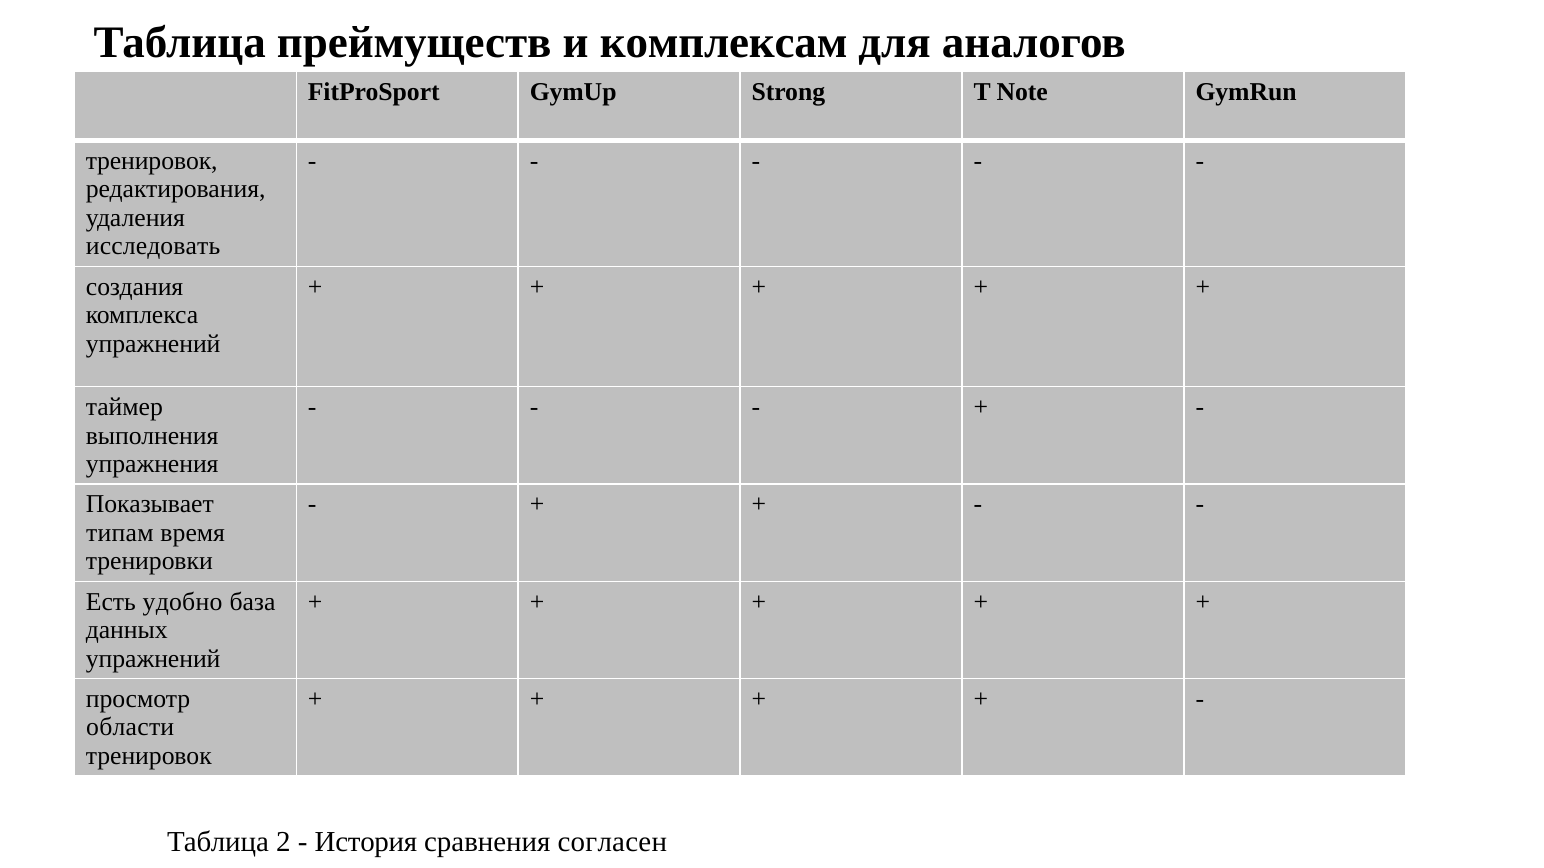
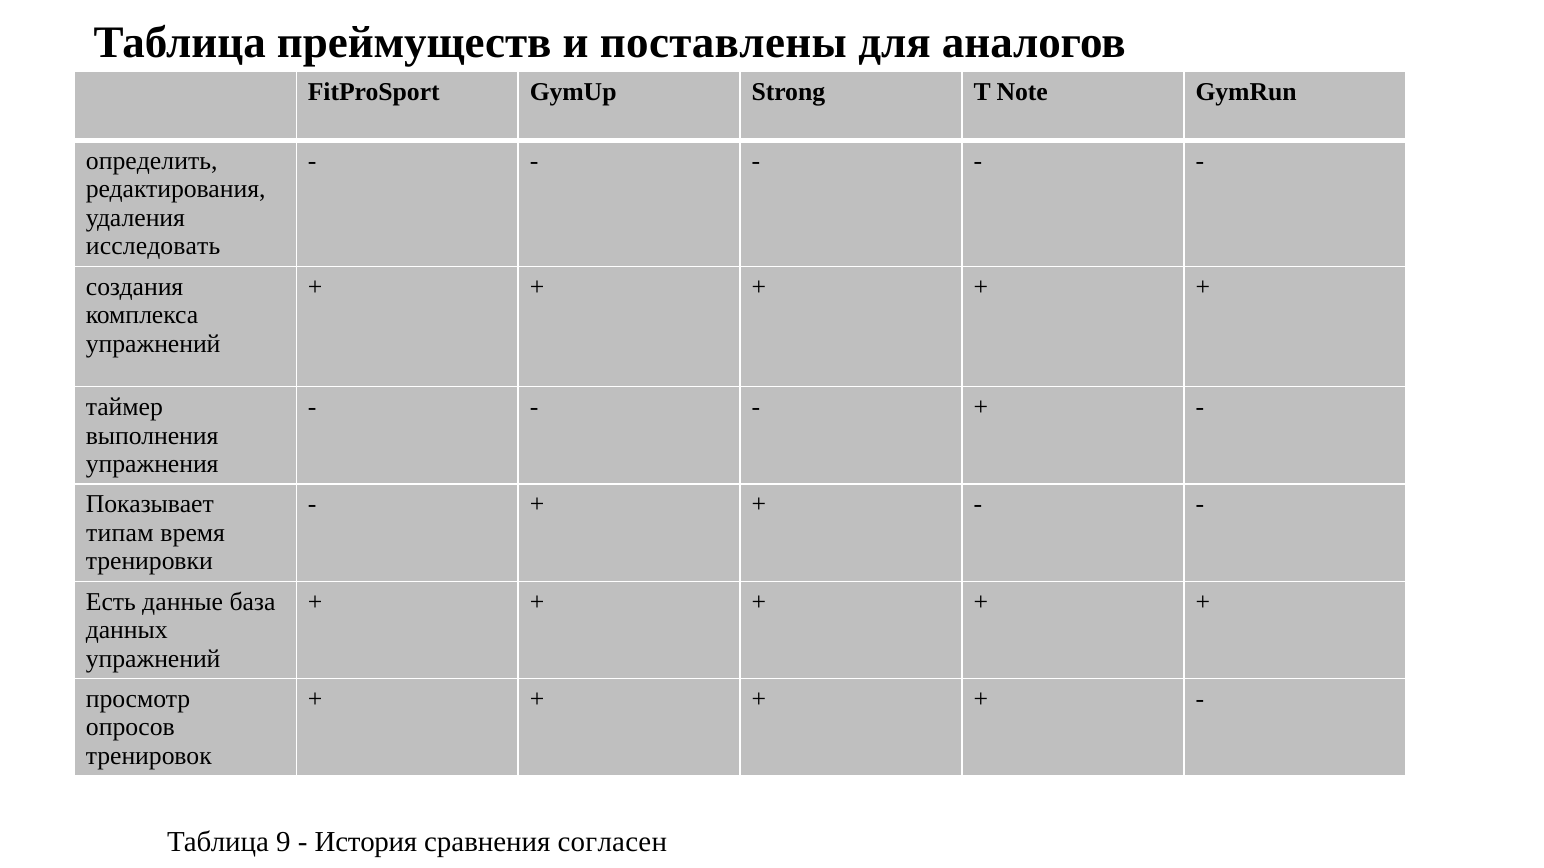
комплексам: комплексам -> поставлены
тренировок at (152, 161): тренировок -> определить
удобно: удобно -> данные
области: области -> опросов
2: 2 -> 9
